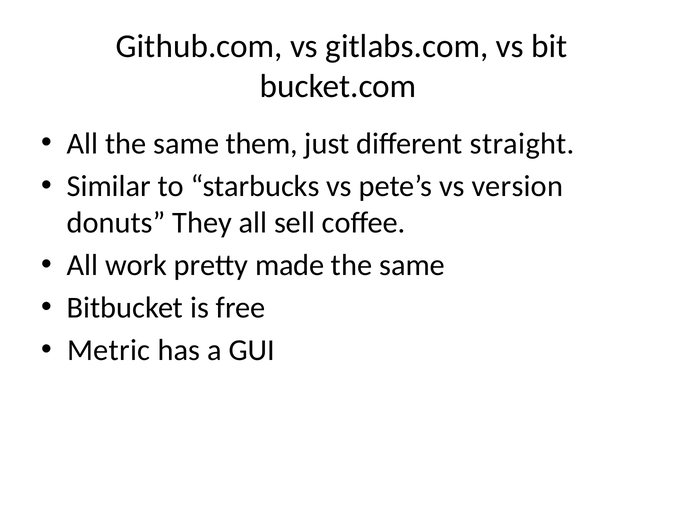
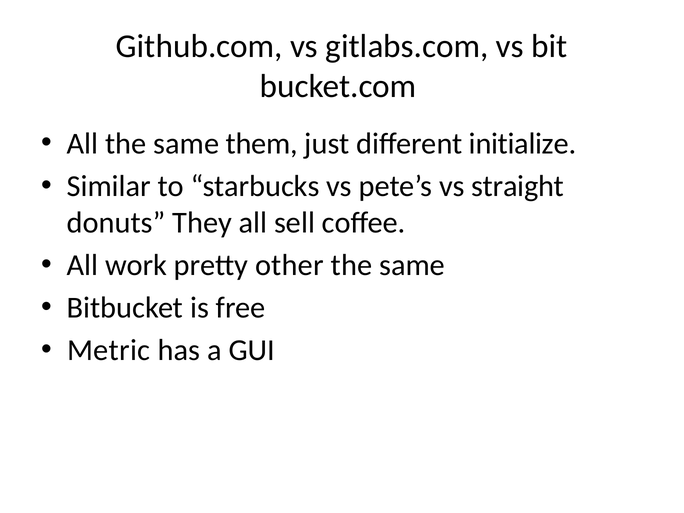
straight: straight -> initialize
version: version -> straight
made: made -> other
